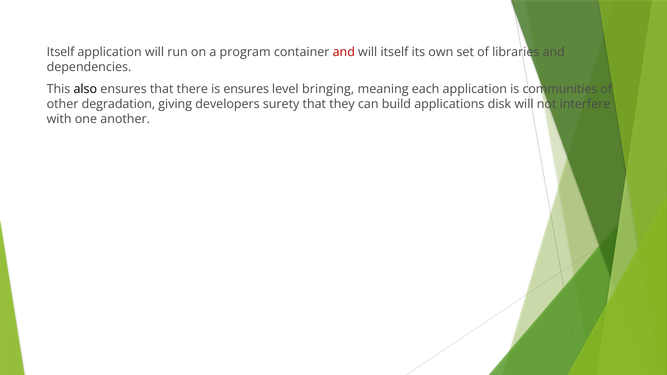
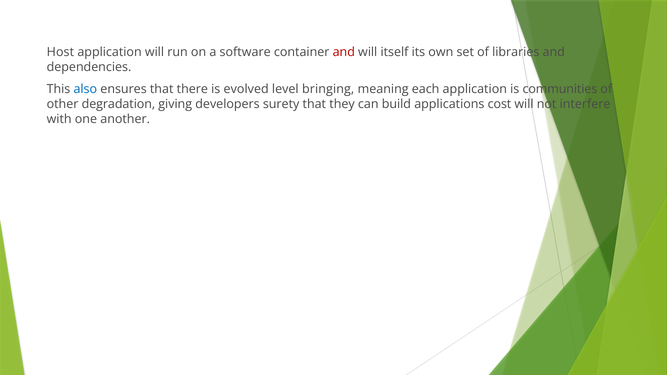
Itself at (61, 52): Itself -> Host
program: program -> software
also colour: black -> blue
is ensures: ensures -> evolved
disk: disk -> cost
